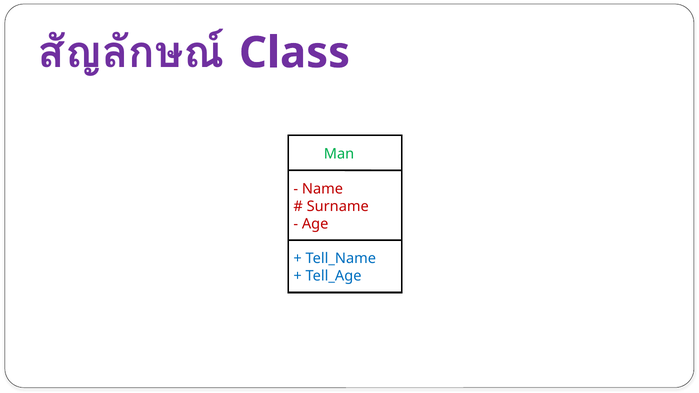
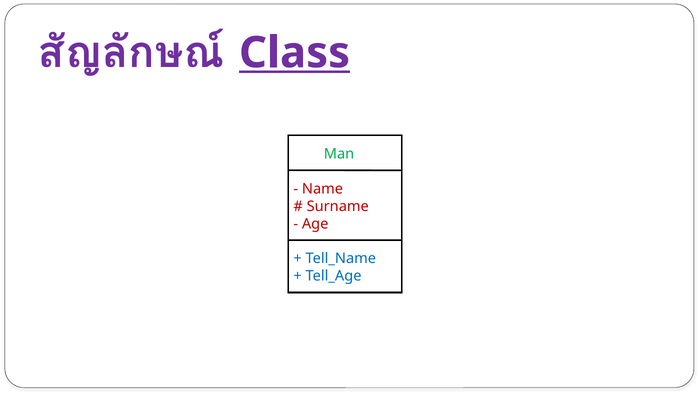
Class underline: none -> present
